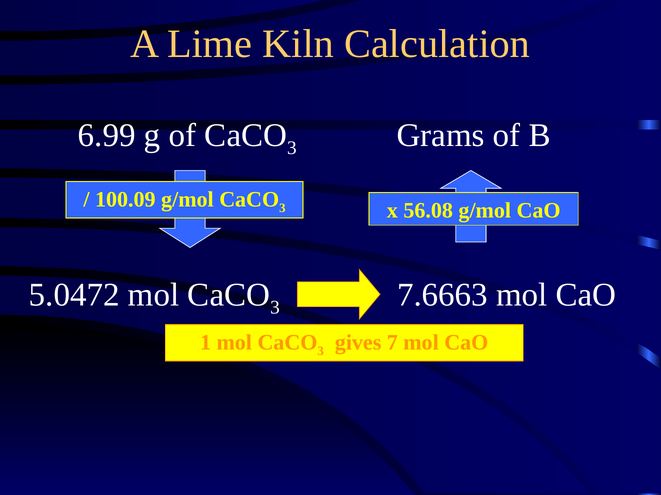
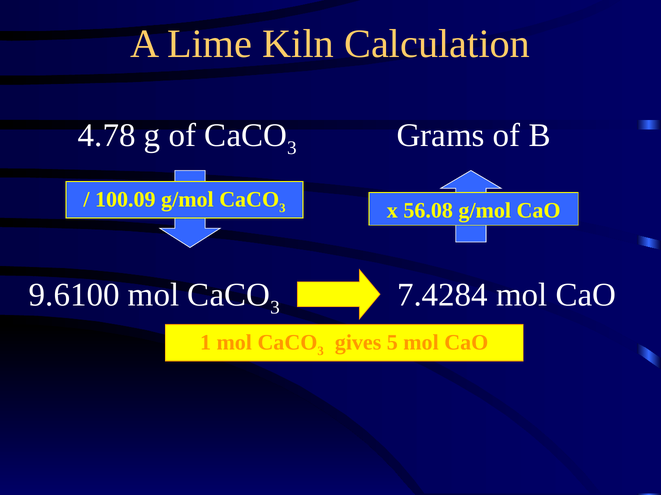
6.99: 6.99 -> 4.78
5.0472: 5.0472 -> 9.6100
7.6663: 7.6663 -> 7.4284
7: 7 -> 5
